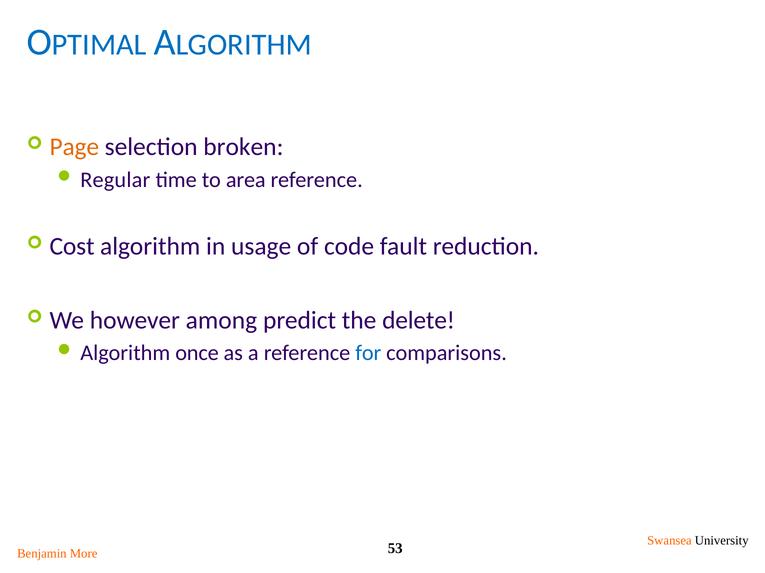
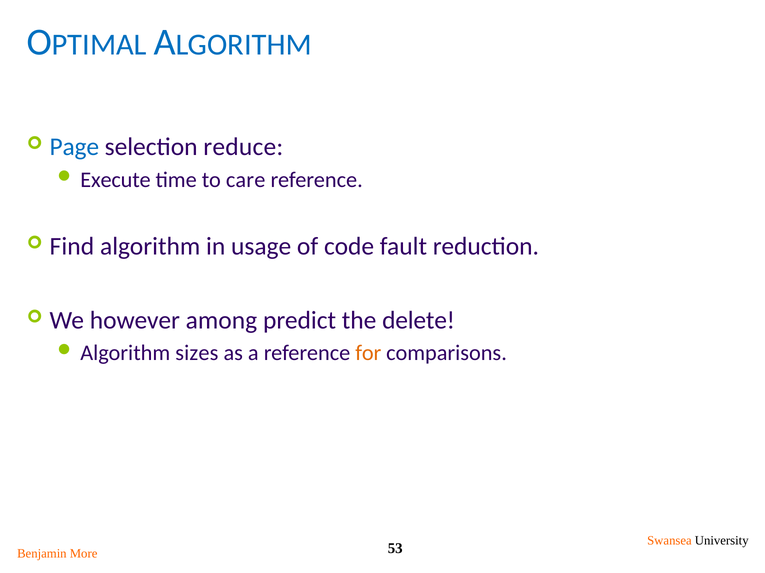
Page colour: orange -> blue
broken: broken -> reduce
Regular: Regular -> Execute
area: area -> care
Cost: Cost -> Find
once: once -> sizes
for colour: blue -> orange
